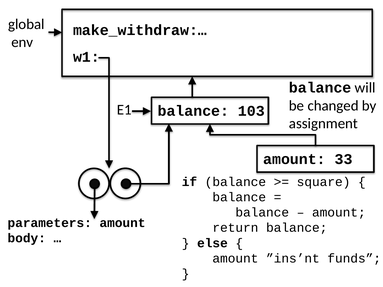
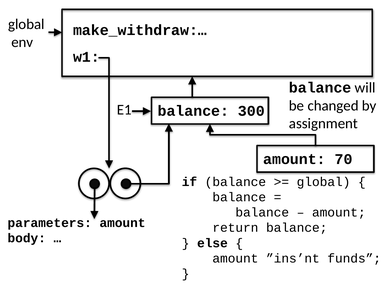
103: 103 -> 300
33: 33 -> 70
square at (324, 182): square -> global
